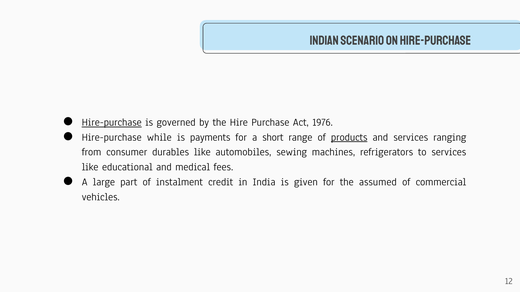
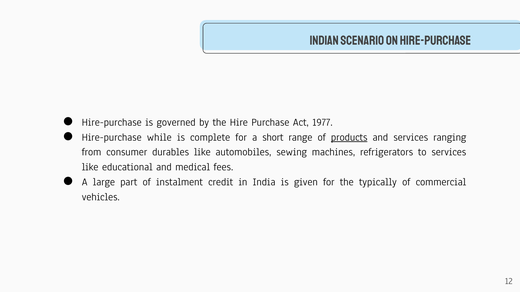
Hire-purchase at (112, 122) underline: present -> none
1976: 1976 -> 1977
payments: payments -> complete
assumed: assumed -> typically
